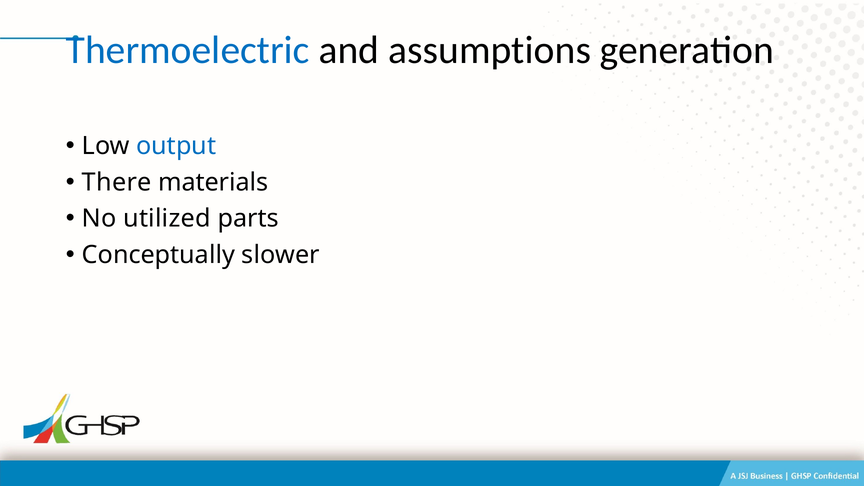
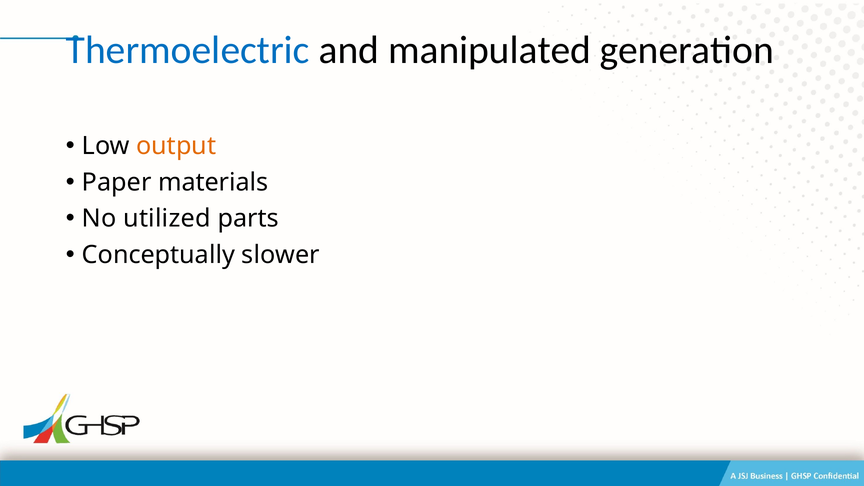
assumptions: assumptions -> manipulated
output colour: blue -> orange
There: There -> Paper
